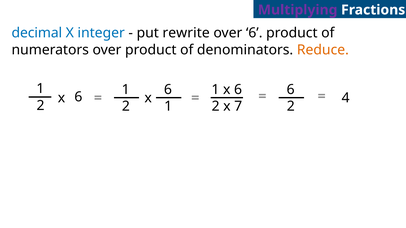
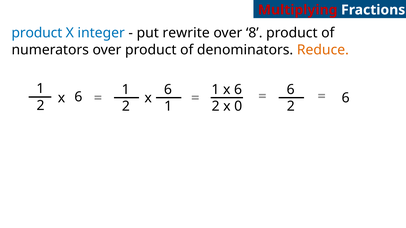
Multiplying colour: purple -> red
decimal at (37, 33): decimal -> product
over 6: 6 -> 8
4 at (346, 98): 4 -> 6
7: 7 -> 0
